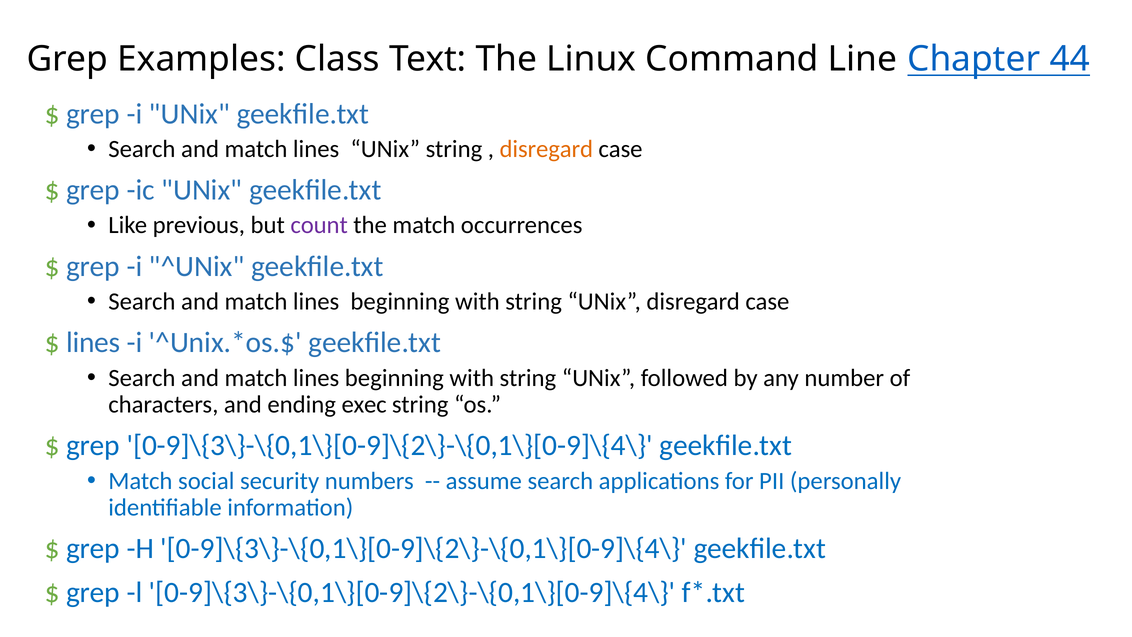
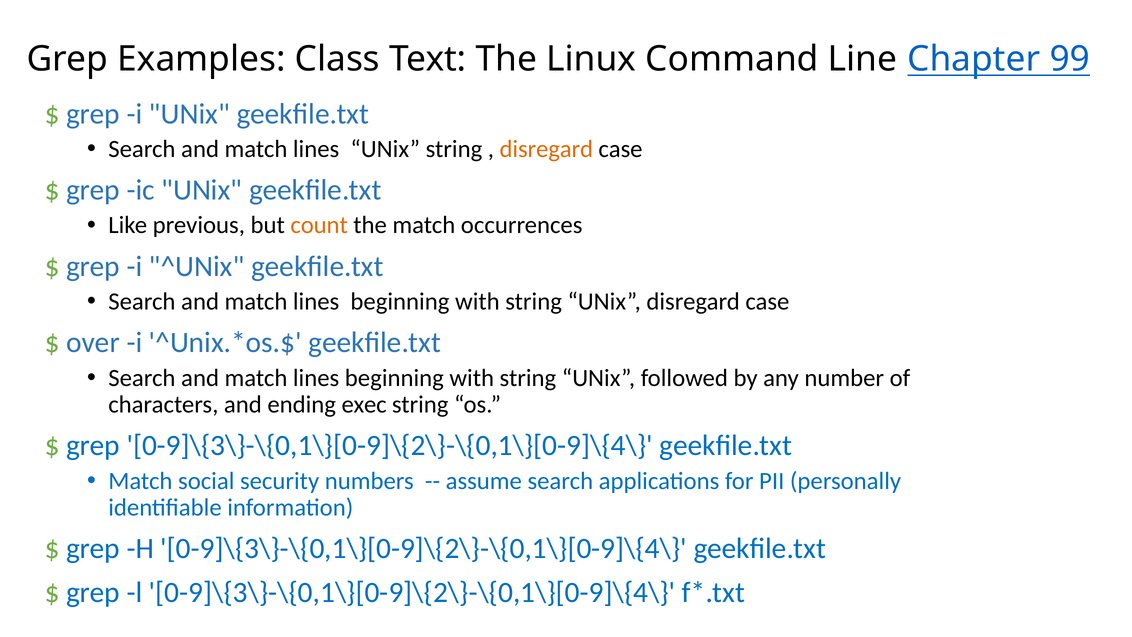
44: 44 -> 99
count colour: purple -> orange
lines at (93, 343): lines -> over
